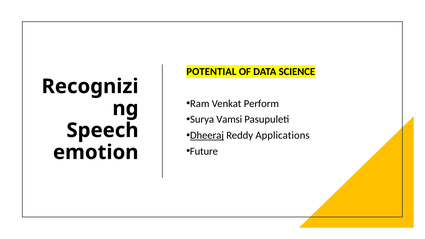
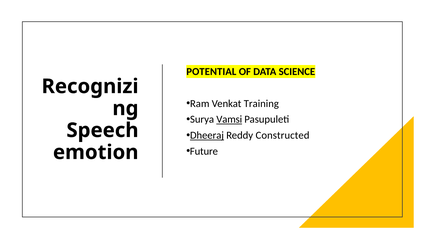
Perform: Perform -> Training
Vamsi underline: none -> present
Applications: Applications -> Constructed
